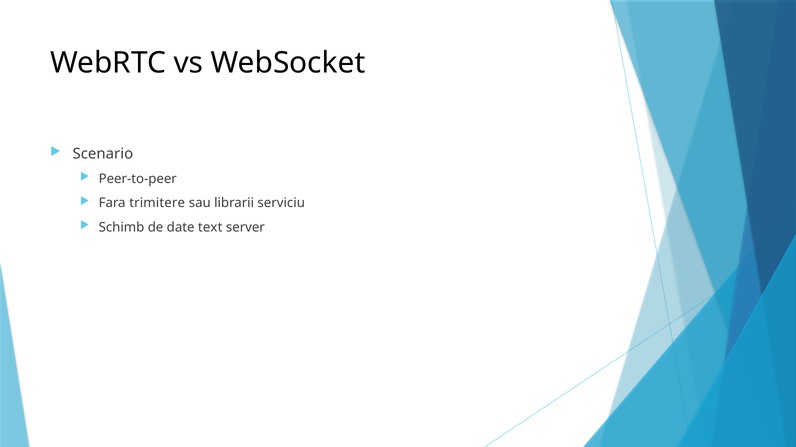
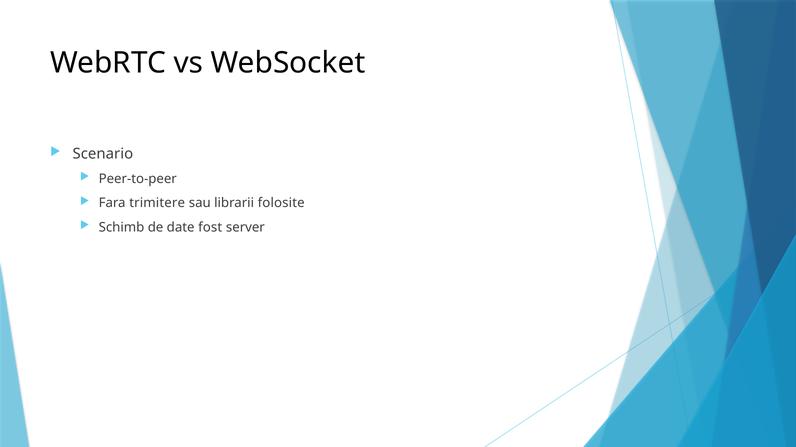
serviciu: serviciu -> folosite
text: text -> fost
